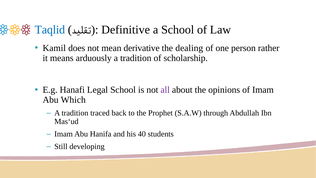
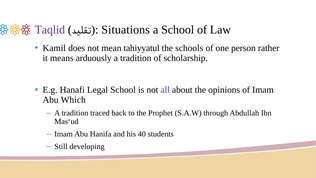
Taqlid colour: blue -> purple
Definitive: Definitive -> Situations
derivative: derivative -> tahiyyatul
dealing: dealing -> schools
